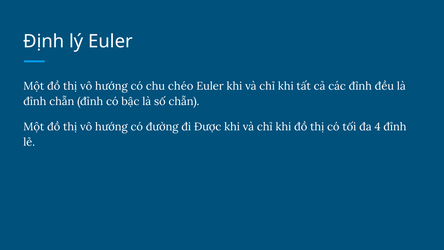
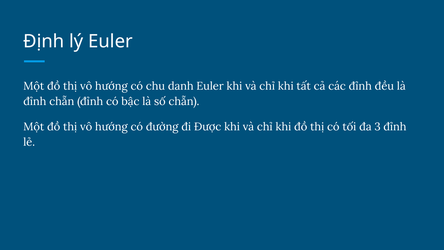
chéo: chéo -> danh
4: 4 -> 3
